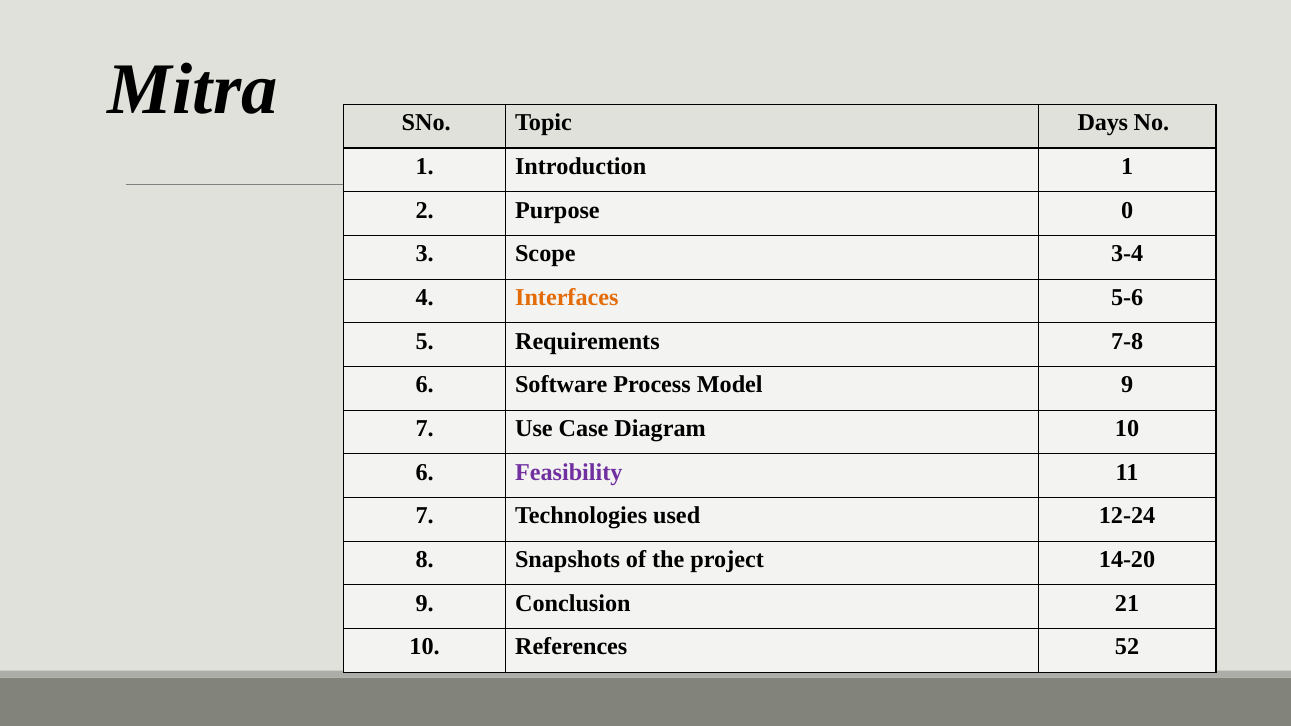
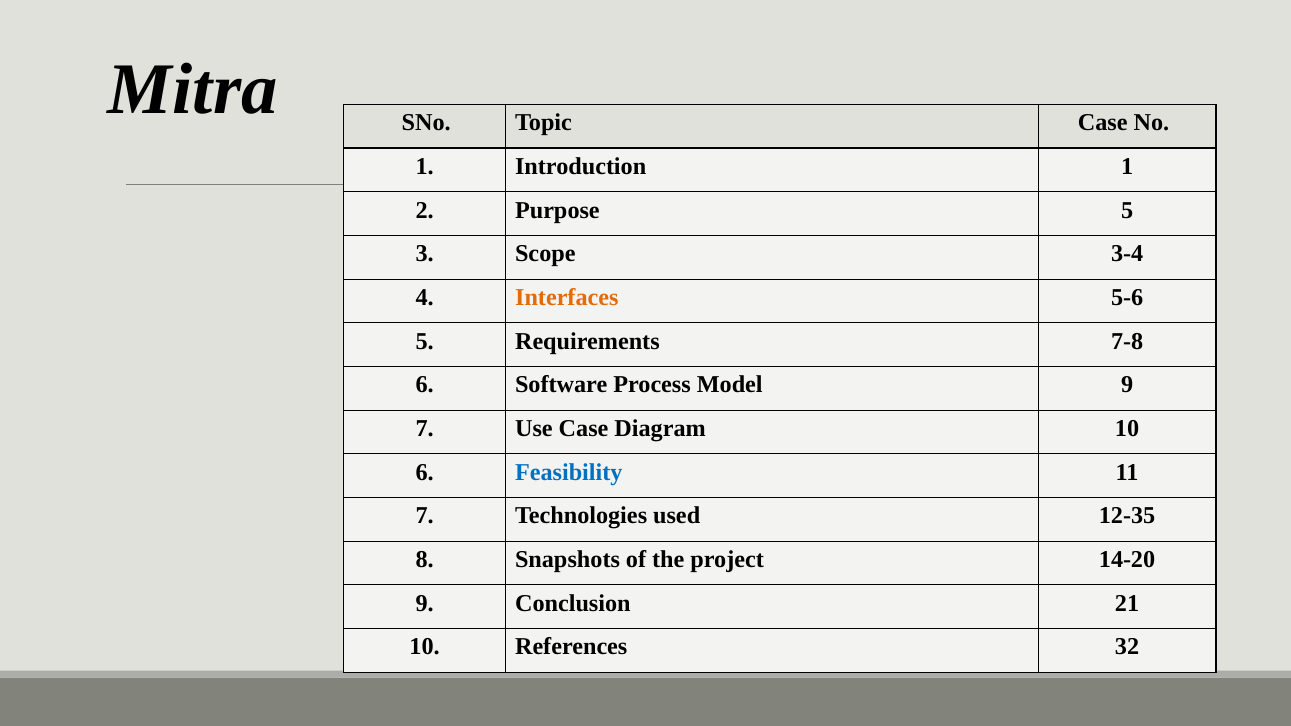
Topic Days: Days -> Case
Purpose 0: 0 -> 5
Feasibility colour: purple -> blue
12-24: 12-24 -> 12-35
52: 52 -> 32
